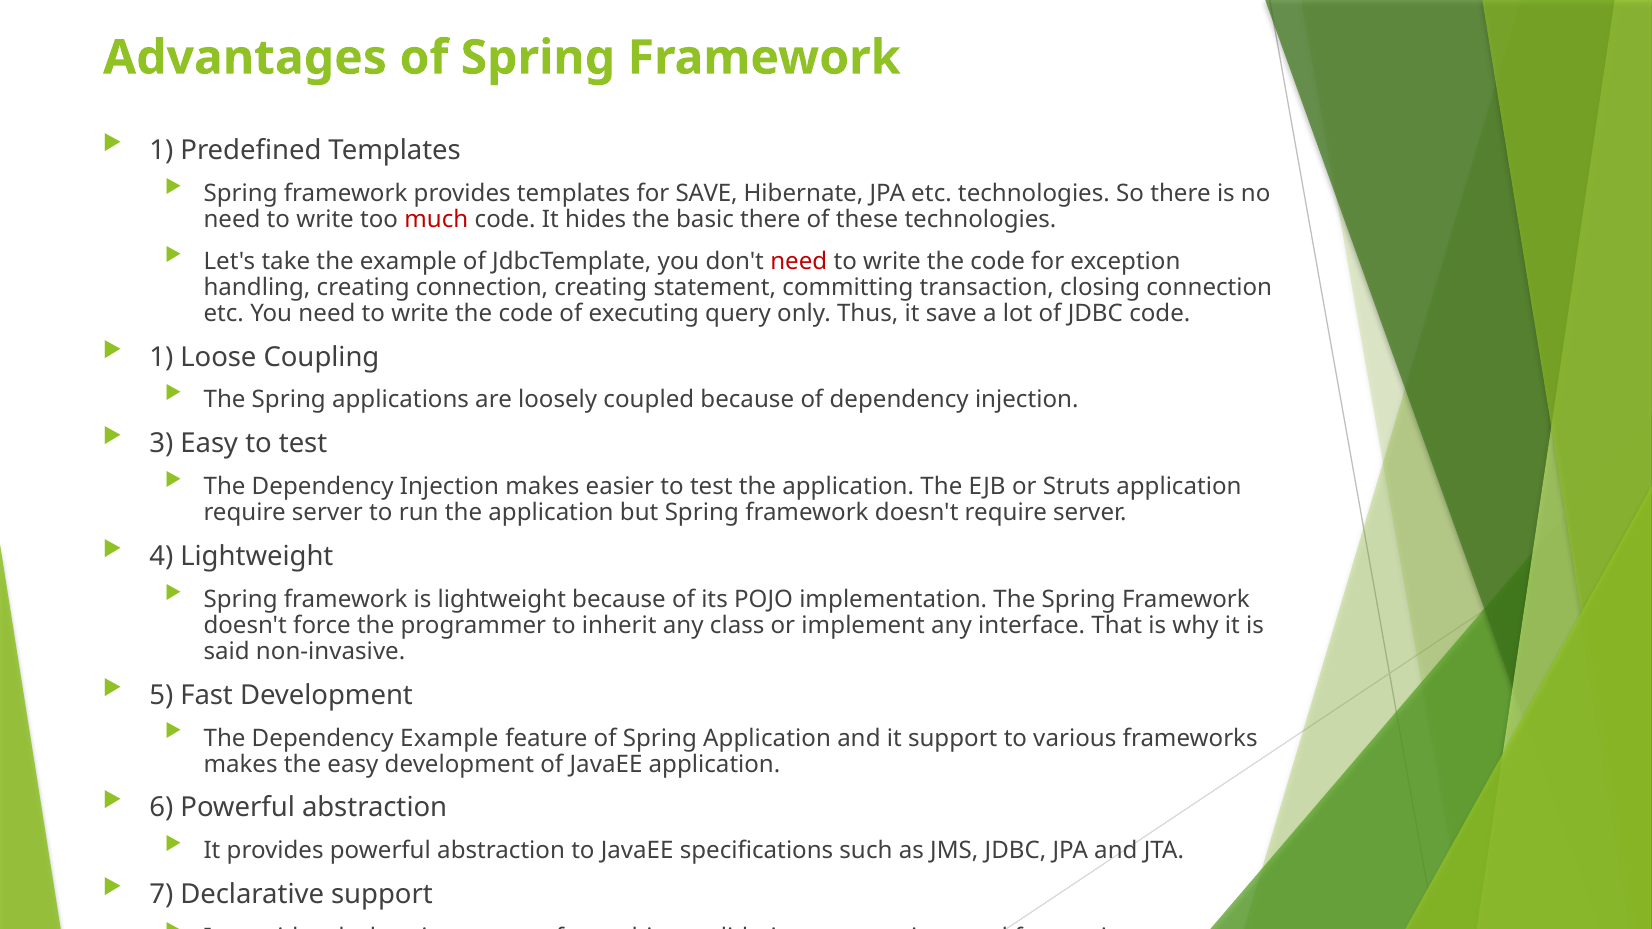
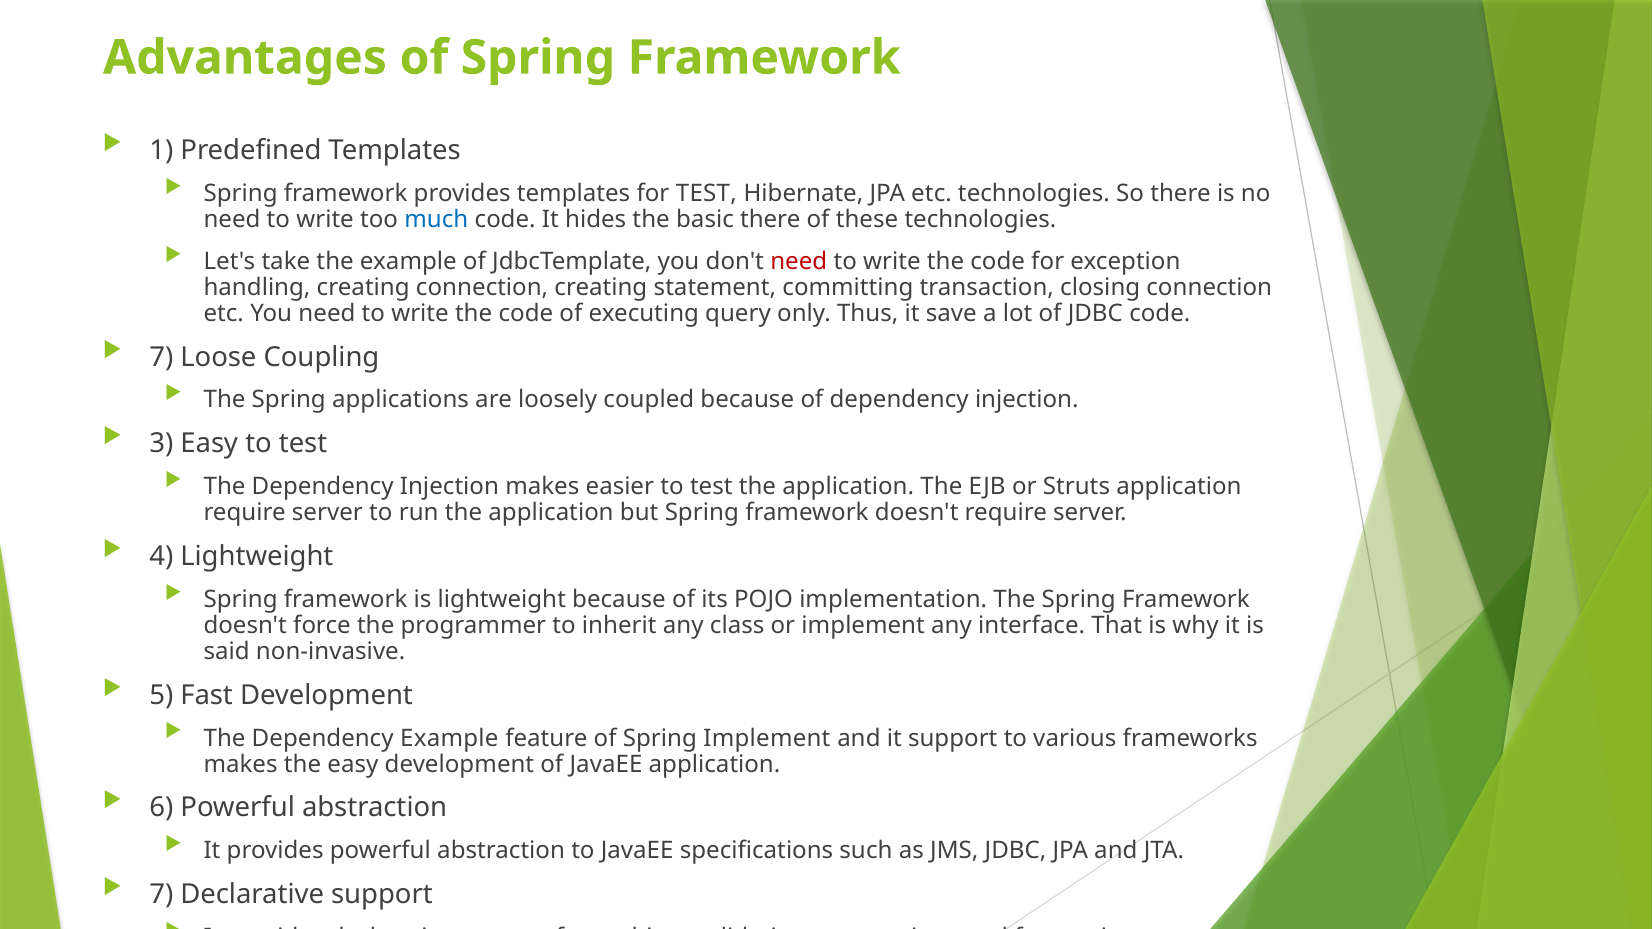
for SAVE: SAVE -> TEST
much colour: red -> blue
1 at (161, 357): 1 -> 7
Spring Application: Application -> Implement
